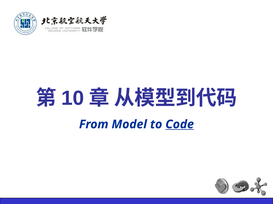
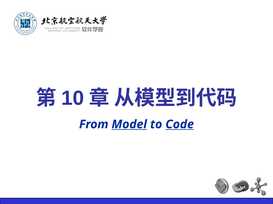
Model underline: none -> present
